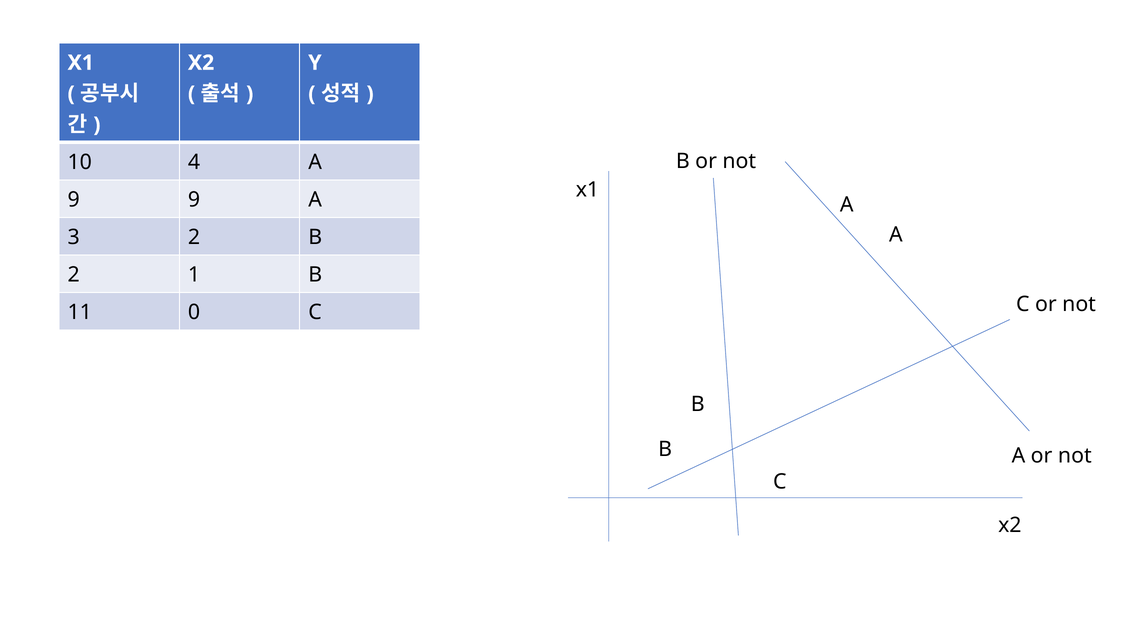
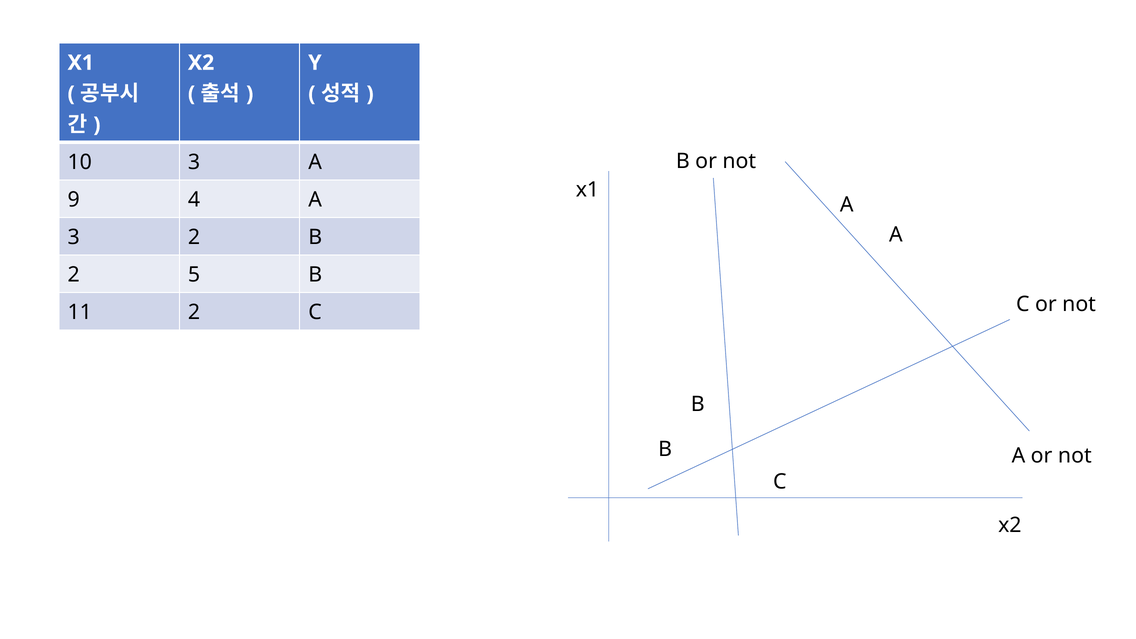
10 4: 4 -> 3
9 9: 9 -> 4
1: 1 -> 5
11 0: 0 -> 2
